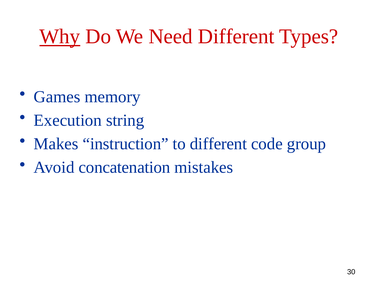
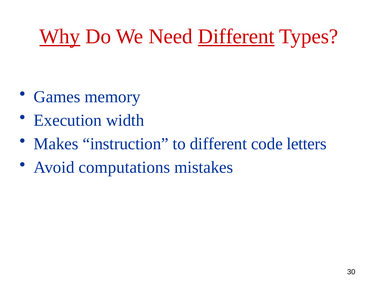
Different at (236, 36) underline: none -> present
string: string -> width
group: group -> letters
concatenation: concatenation -> computations
